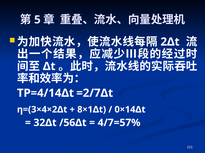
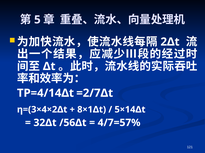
0×14Δt: 0×14Δt -> 5×14Δt
